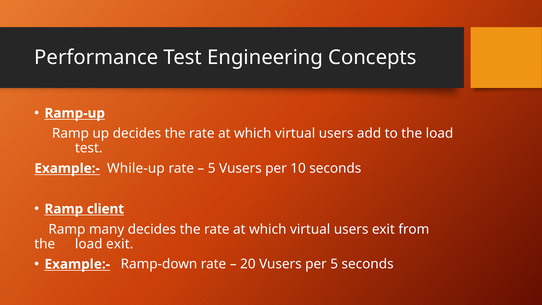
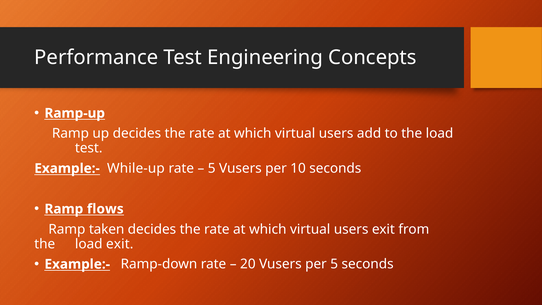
client: client -> flows
many: many -> taken
